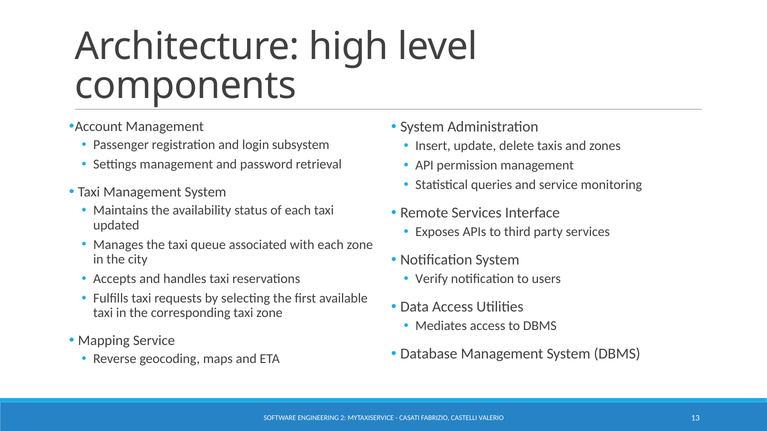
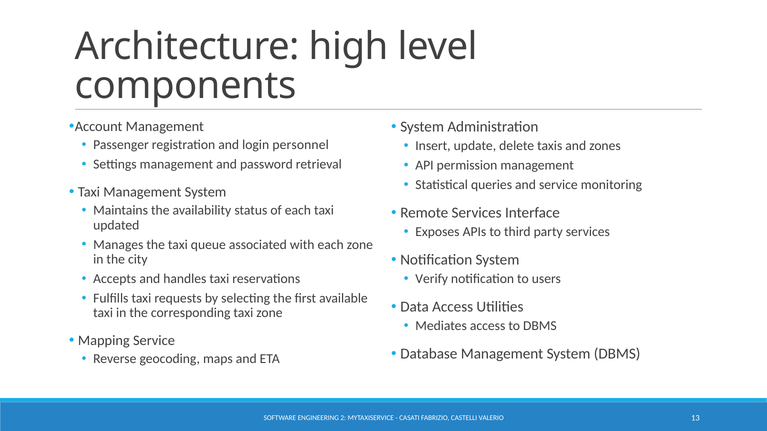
subsystem: subsystem -> personnel
